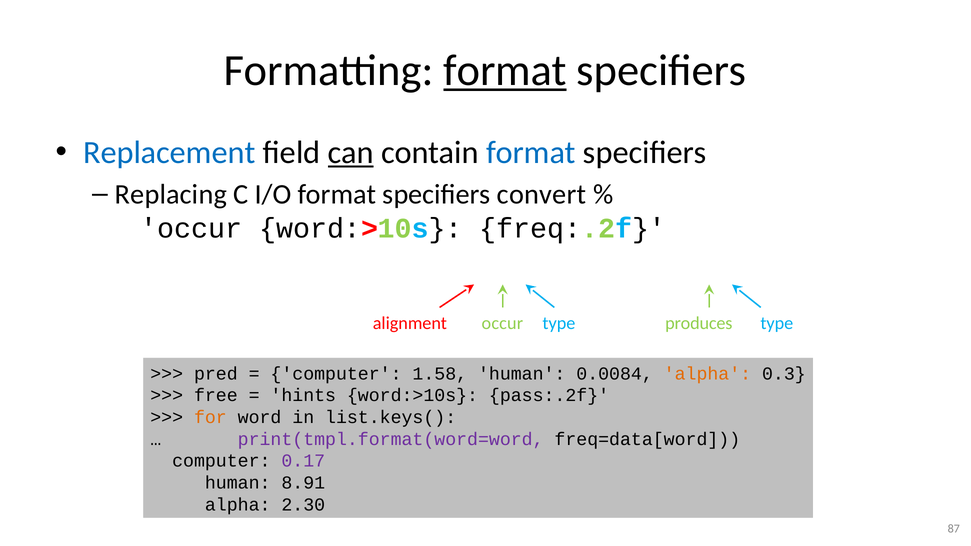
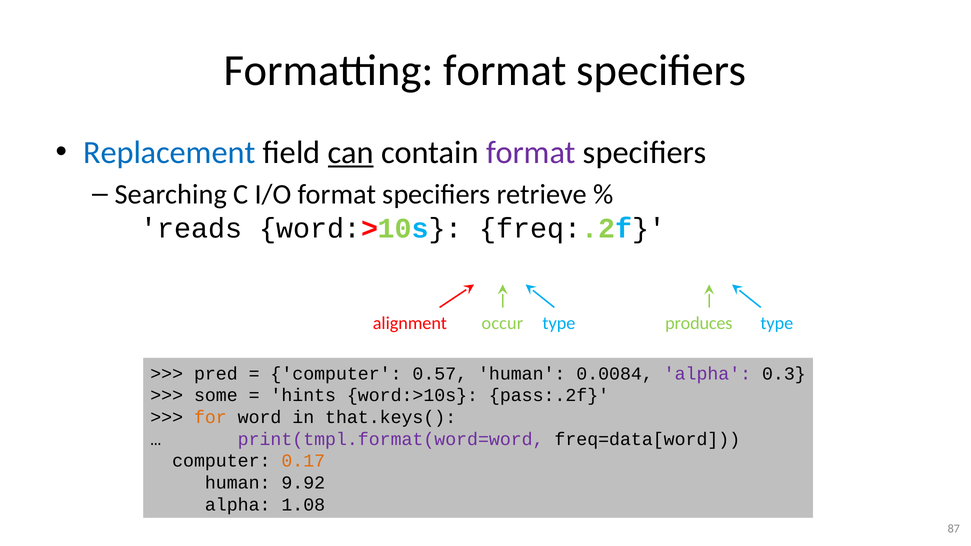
format at (505, 70) underline: present -> none
format at (531, 153) colour: blue -> purple
Replacing: Replacing -> Searching
convert: convert -> retrieve
occur at (191, 229): occur -> reads
1.58: 1.58 -> 0.57
alpha at (707, 374) colour: orange -> purple
free: free -> some
list.keys(: list.keys( -> that.keys(
0.17 colour: purple -> orange
8.91: 8.91 -> 9.92
2.30: 2.30 -> 1.08
